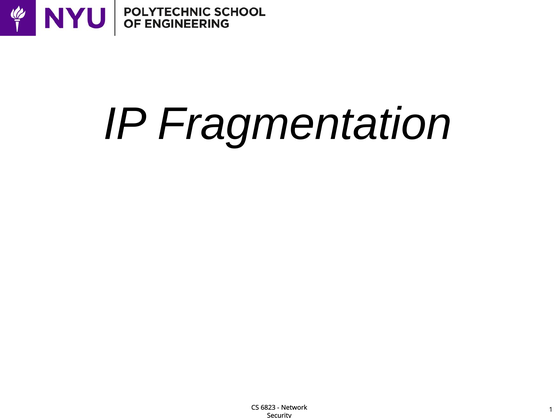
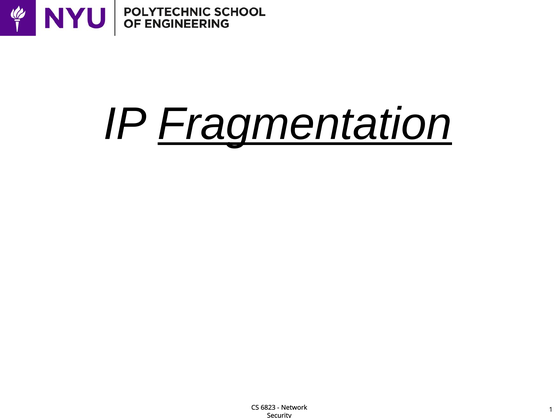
Fragmentation underline: none -> present
